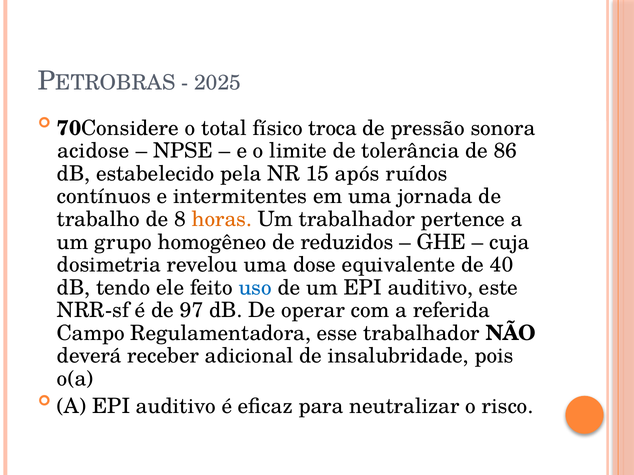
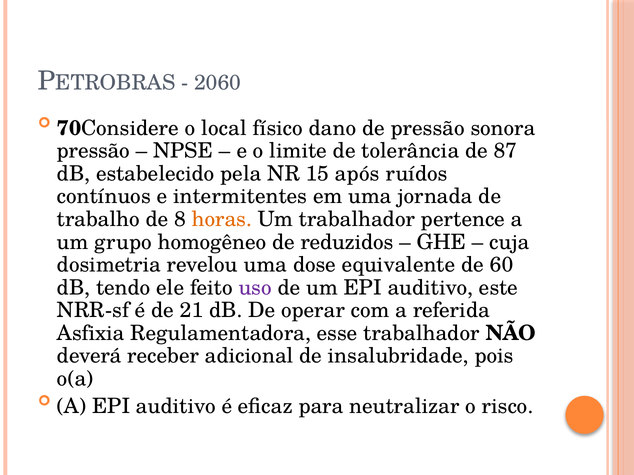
2025: 2025 -> 2060
total: total -> local
troca: troca -> dano
acidose at (93, 151): acidose -> pressão
86: 86 -> 87
40: 40 -> 60
uso colour: blue -> purple
97: 97 -> 21
Campo: Campo -> Asfixia
